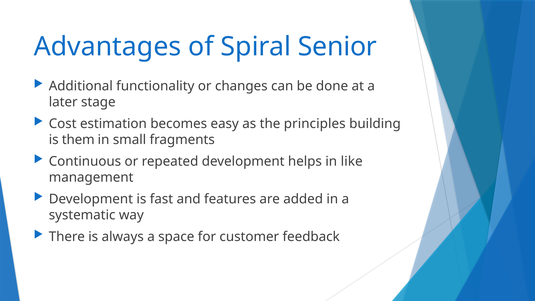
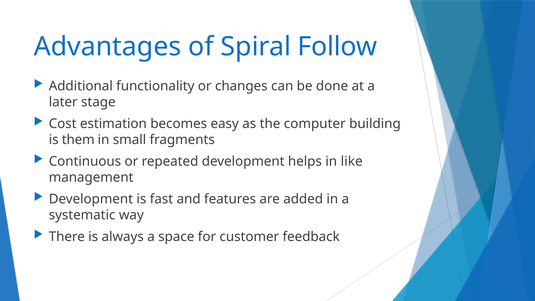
Senior: Senior -> Follow
principles: principles -> computer
